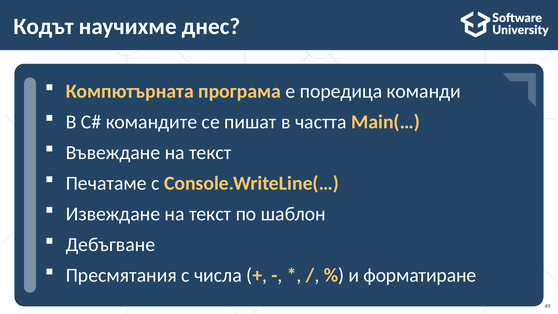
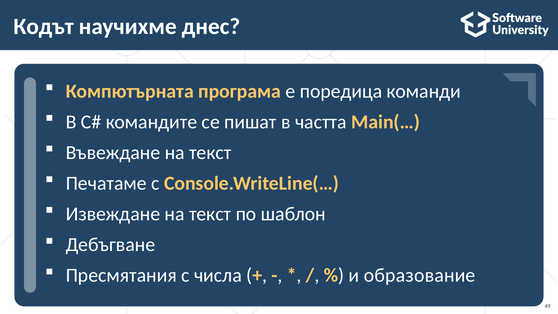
форматиране: форматиране -> образование
